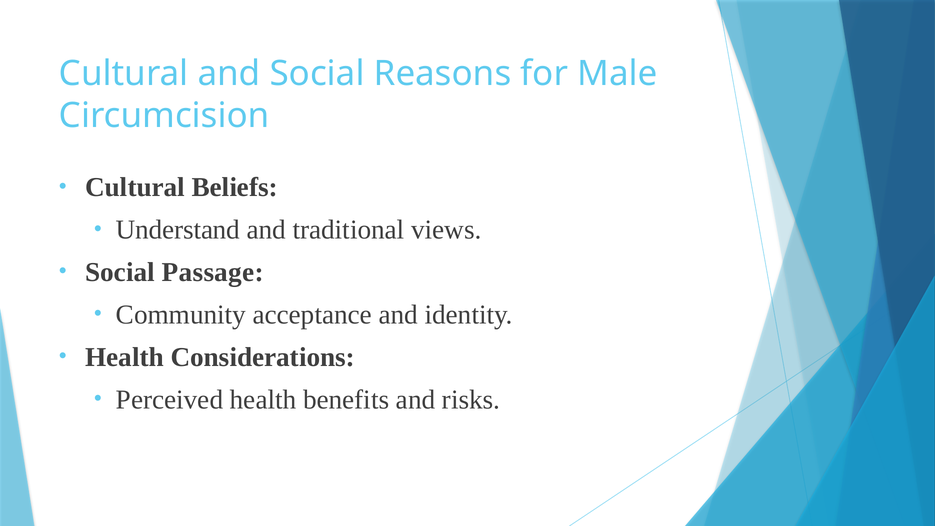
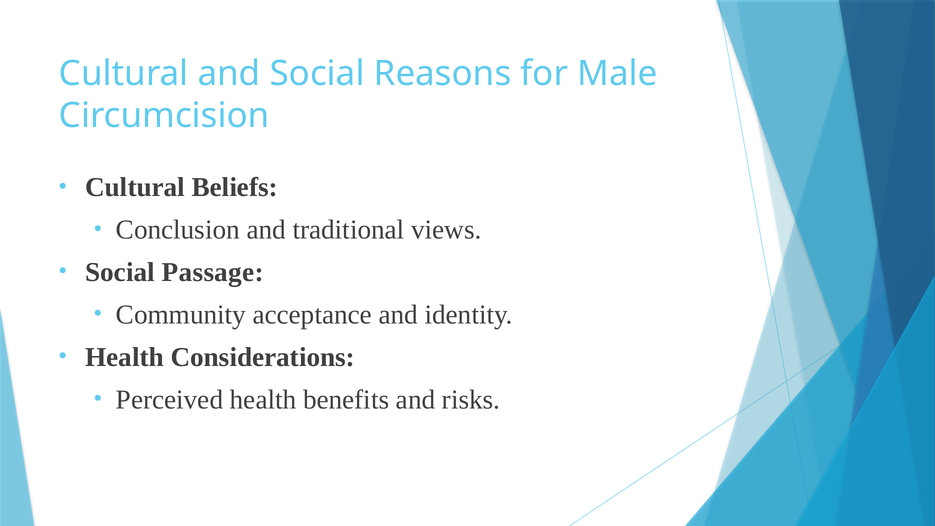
Understand: Understand -> Conclusion
